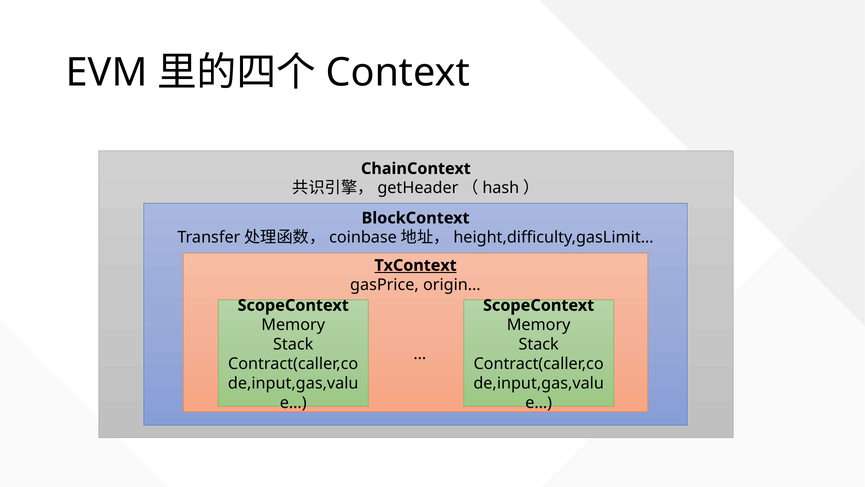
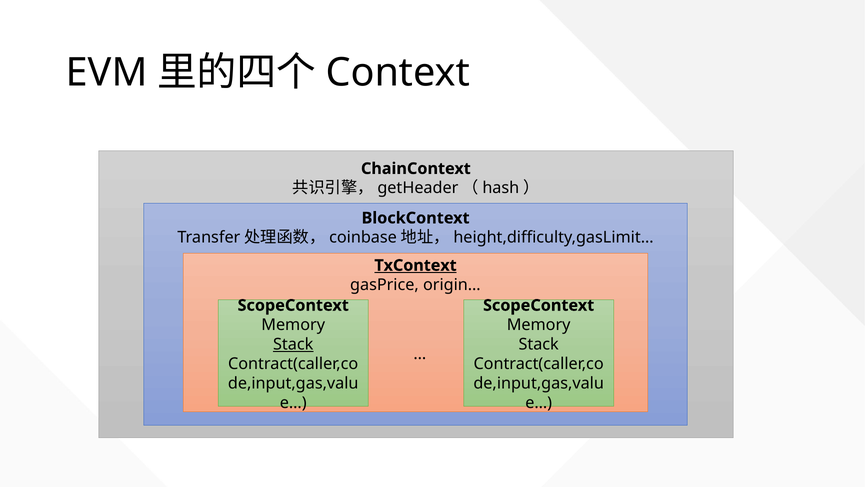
Stack at (293, 344) underline: none -> present
